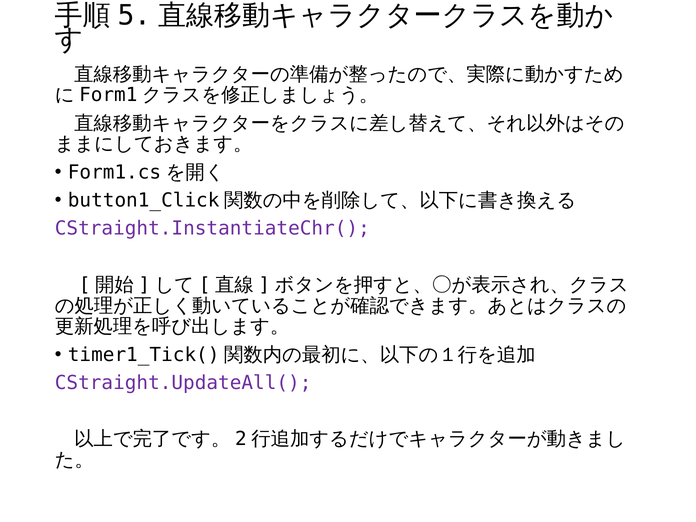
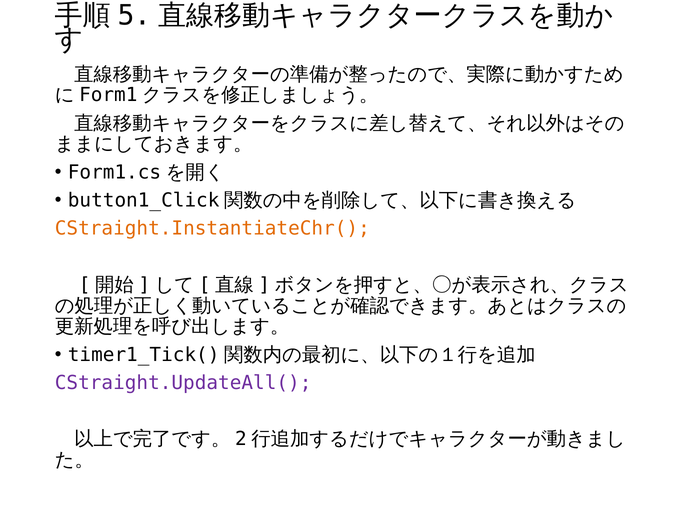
CStraight.InstantiateChr( colour: purple -> orange
